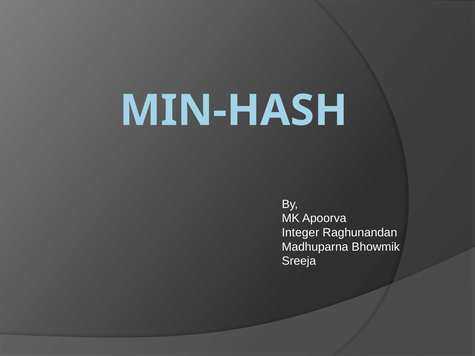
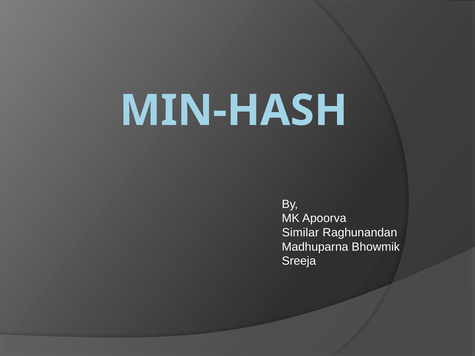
Integer: Integer -> Similar
